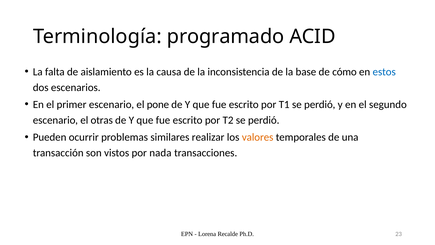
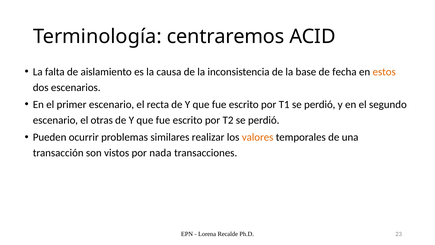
programado: programado -> centraremos
cómo: cómo -> fecha
estos colour: blue -> orange
pone: pone -> recta
